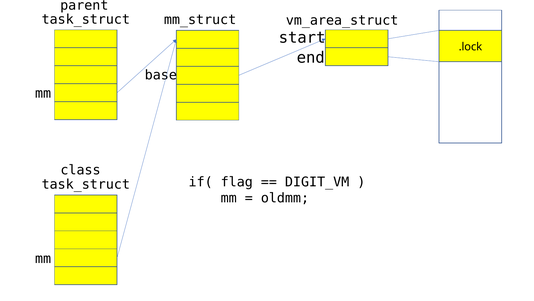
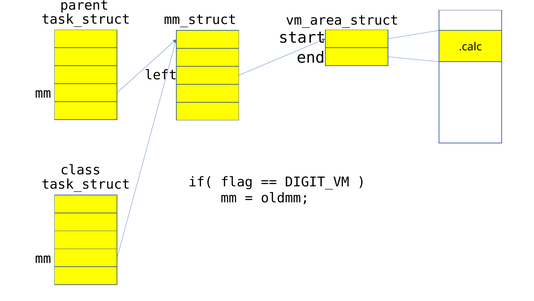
.lock: .lock -> .calc
base: base -> left
